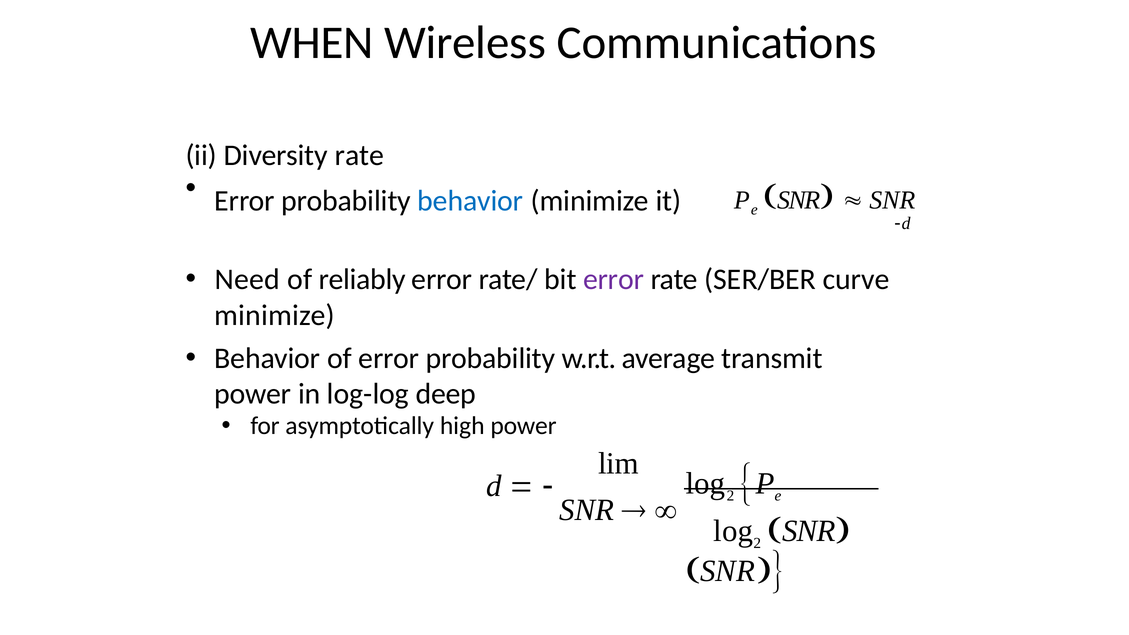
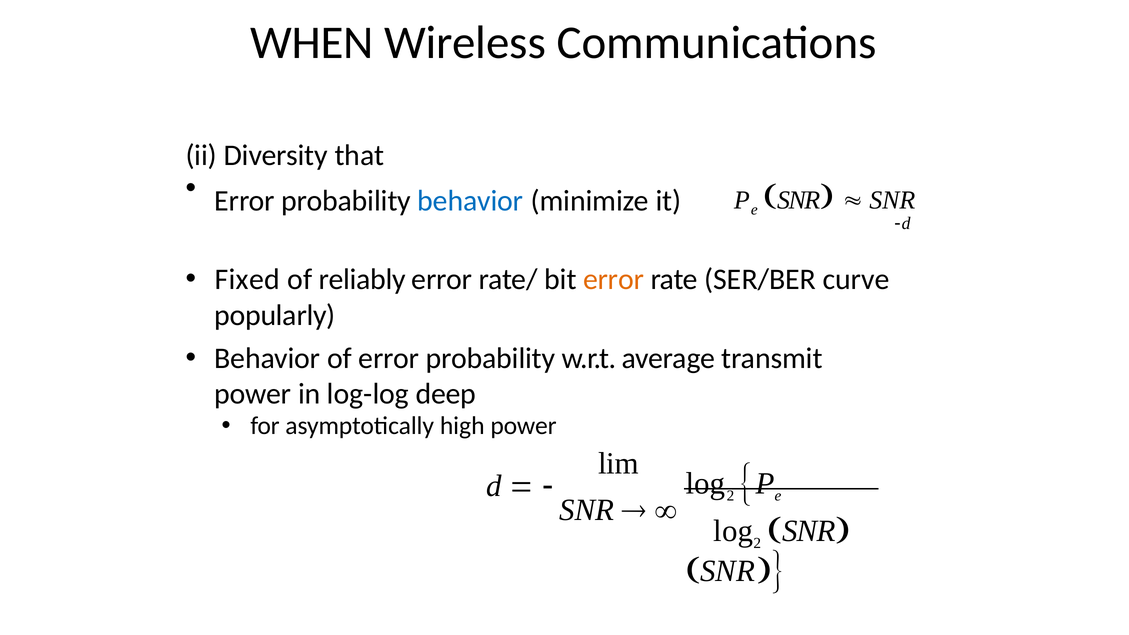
Diversity rate: rate -> that
Need: Need -> Fixed
error at (614, 280) colour: purple -> orange
minimize at (275, 315): minimize -> popularly
